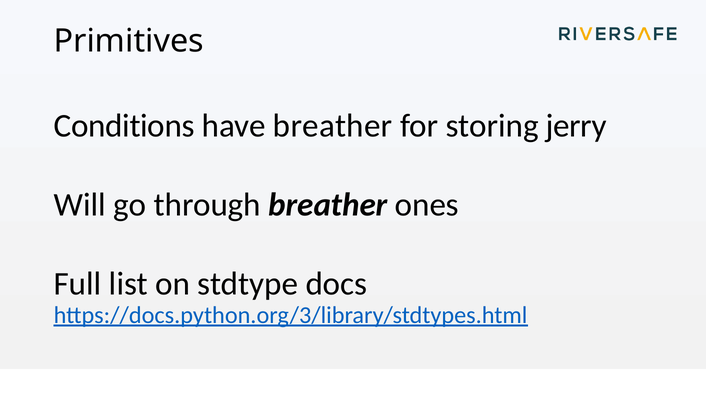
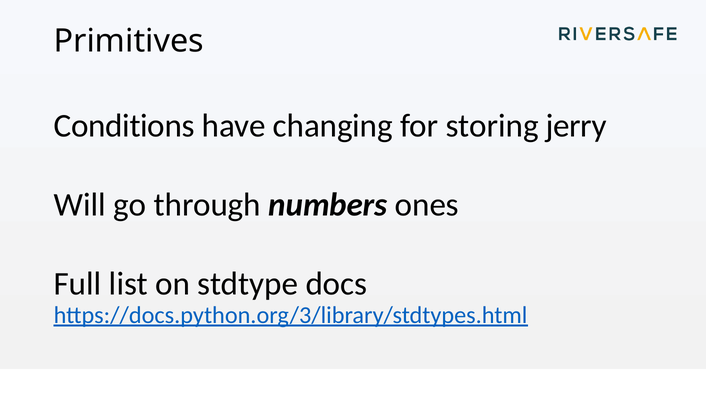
have breather: breather -> changing
through breather: breather -> numbers
